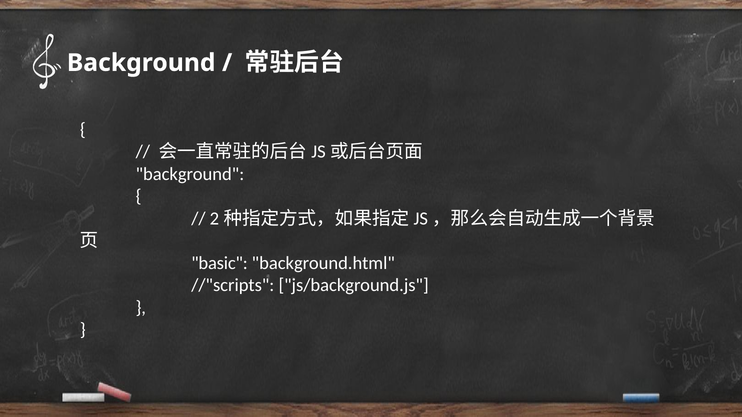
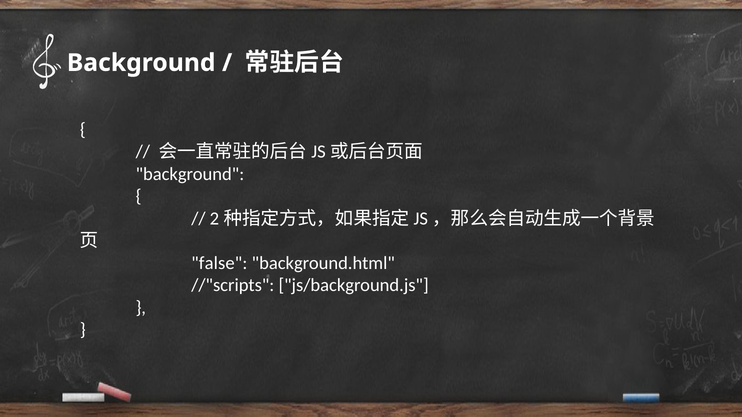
basic: basic -> false
